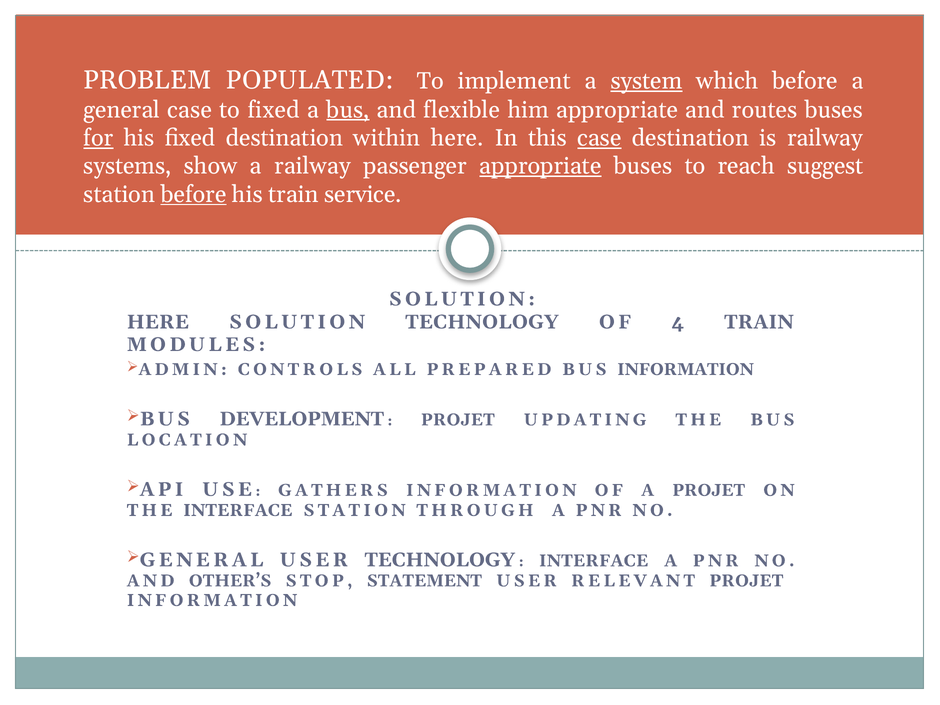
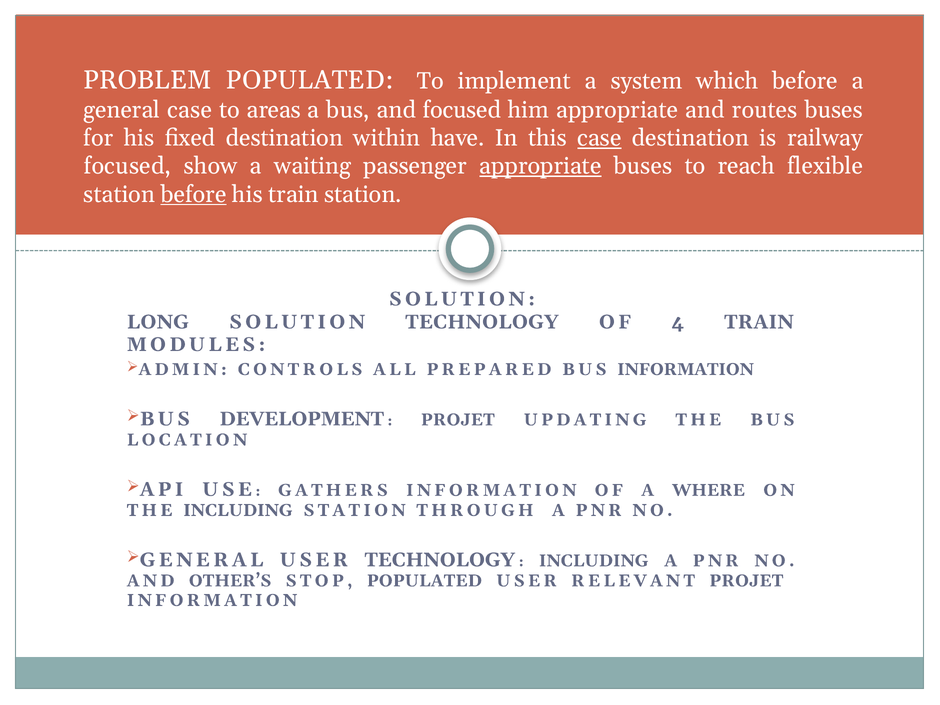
system underline: present -> none
to fixed: fixed -> areas
bus at (348, 110) underline: present -> none
and flexible: flexible -> focused
for underline: present -> none
within here: here -> have
systems at (128, 166): systems -> focused
a railway: railway -> waiting
suggest: suggest -> flexible
train service: service -> station
HERE at (158, 322): HERE -> LONG
A PROJET: PROJET -> WHERE
THE INTERFACE: INTERFACE -> INCLUDING
INTERFACE at (594, 561): INTERFACE -> INCLUDING
STOP STATEMENT: STATEMENT -> POPULATED
